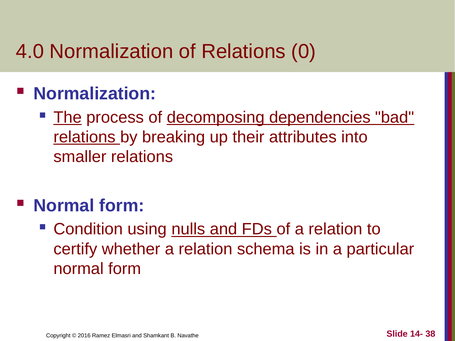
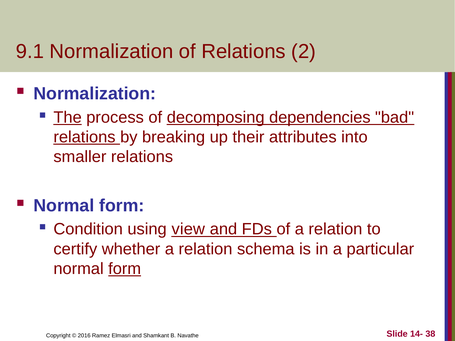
4.0: 4.0 -> 9.1
0: 0 -> 2
nulls: nulls -> view
form at (125, 269) underline: none -> present
